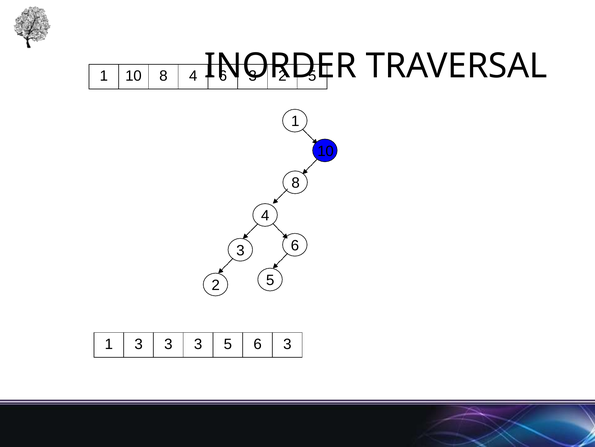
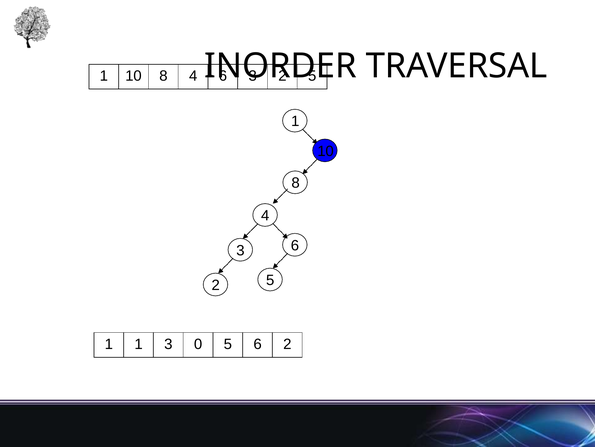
1 3: 3 -> 1
3 at (198, 344): 3 -> 0
5 6 3: 3 -> 2
